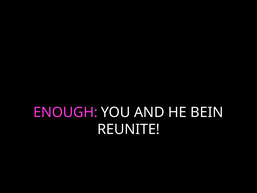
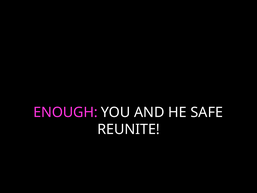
BEIN: BEIN -> SAFE
